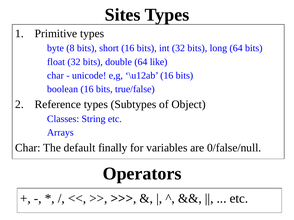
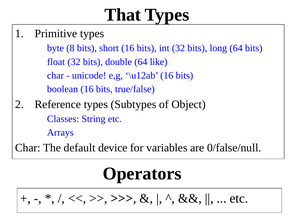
Sites: Sites -> That
finally: finally -> device
